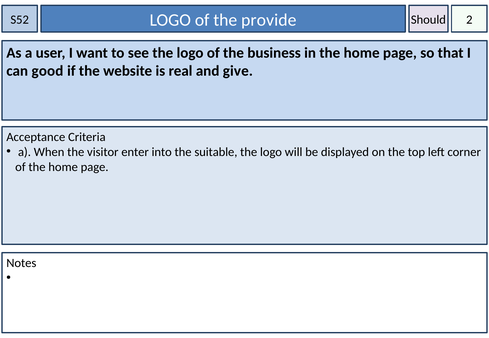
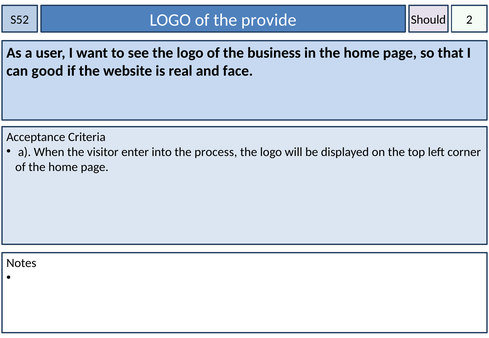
give: give -> face
suitable: suitable -> process
